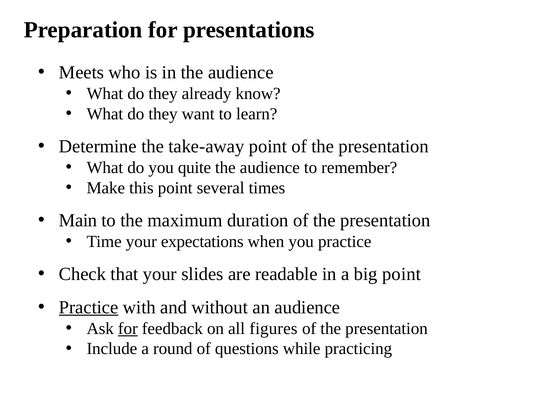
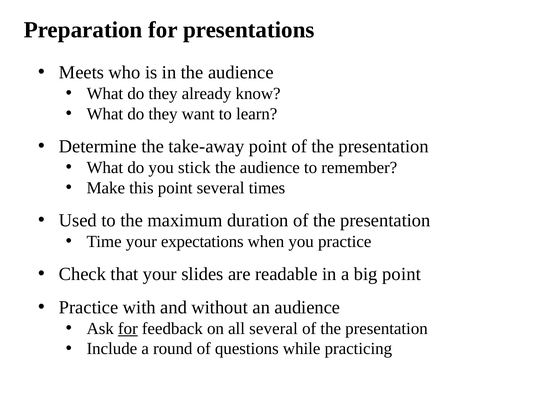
quite: quite -> stick
Main: Main -> Used
Practice at (89, 307) underline: present -> none
all figures: figures -> several
